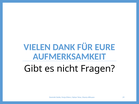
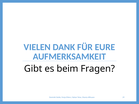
nicht: nicht -> beim
